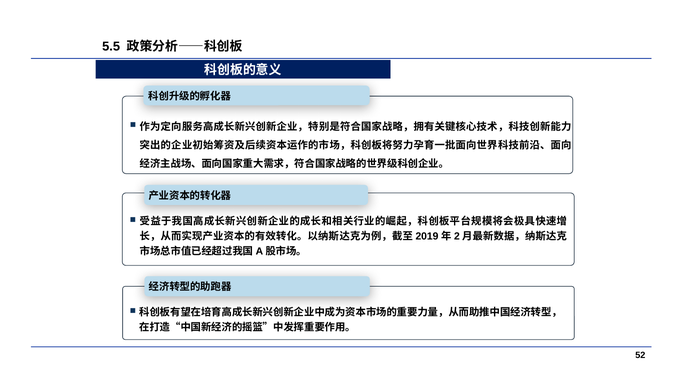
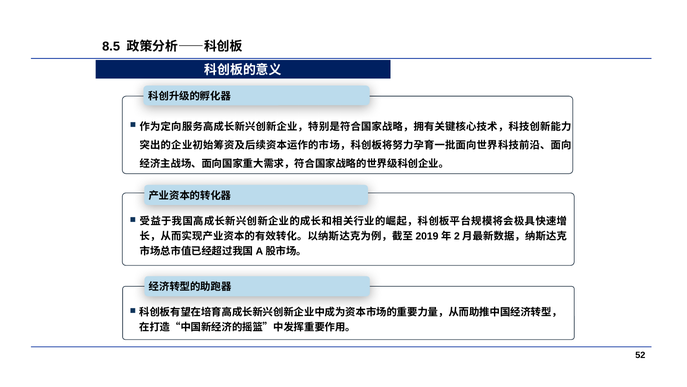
5.5: 5.5 -> 8.5
